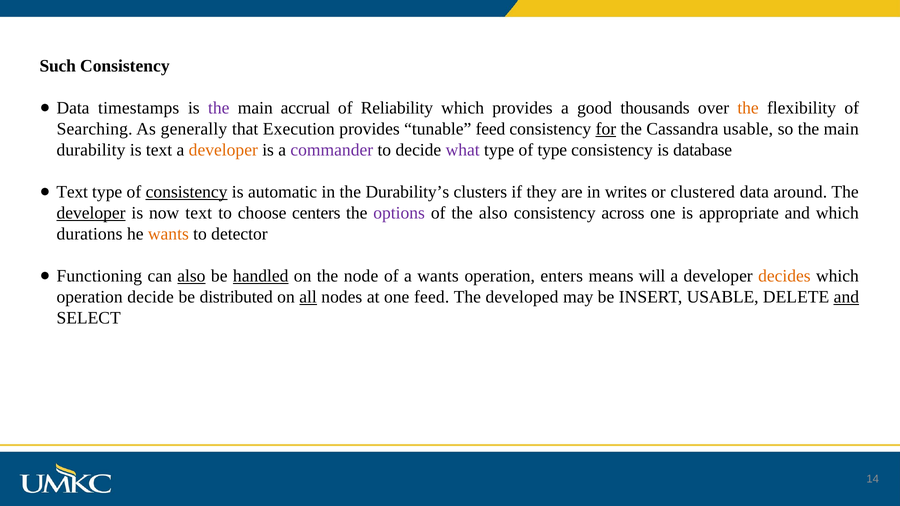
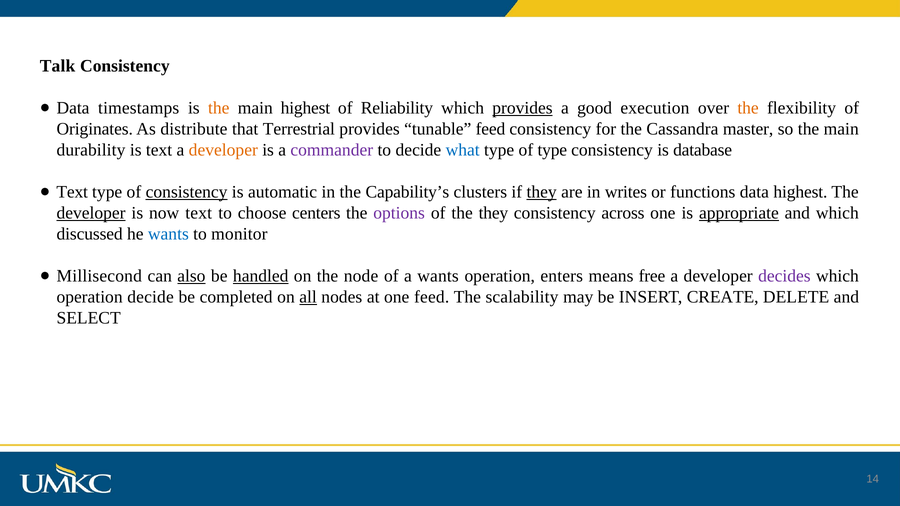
Such: Such -> Talk
the at (219, 108) colour: purple -> orange
main accrual: accrual -> highest
provides at (522, 108) underline: none -> present
thousands: thousands -> execution
Searching: Searching -> Originates
generally: generally -> distribute
Execution: Execution -> Terrestrial
for underline: present -> none
Cassandra usable: usable -> master
what colour: purple -> blue
Durability’s: Durability’s -> Capability’s
they at (542, 192) underline: none -> present
clustered: clustered -> functions
data around: around -> highest
the also: also -> they
appropriate underline: none -> present
durations: durations -> discussed
wants at (168, 234) colour: orange -> blue
detector: detector -> monitor
Functioning: Functioning -> Millisecond
will: will -> free
decides colour: orange -> purple
distributed: distributed -> completed
developed: developed -> scalability
INSERT USABLE: USABLE -> CREATE
and at (846, 297) underline: present -> none
